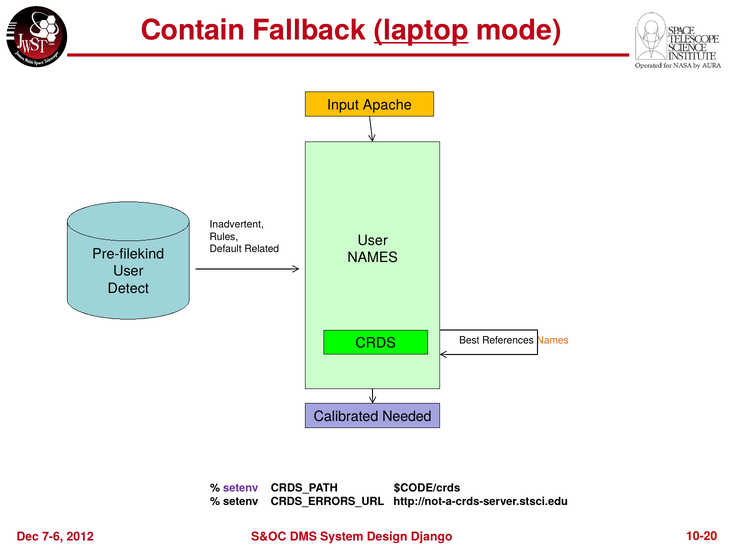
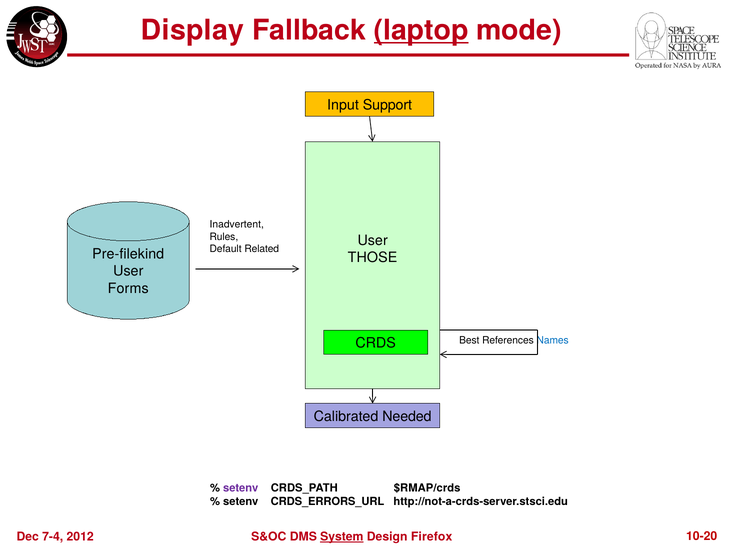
Contain: Contain -> Display
Apache: Apache -> Support
NAMES at (373, 258): NAMES -> THOSE
Detect: Detect -> Forms
Names at (553, 340) colour: orange -> blue
$CODE/crds: $CODE/crds -> $RMAP/crds
7-6: 7-6 -> 7-4
System underline: none -> present
Django: Django -> Firefox
